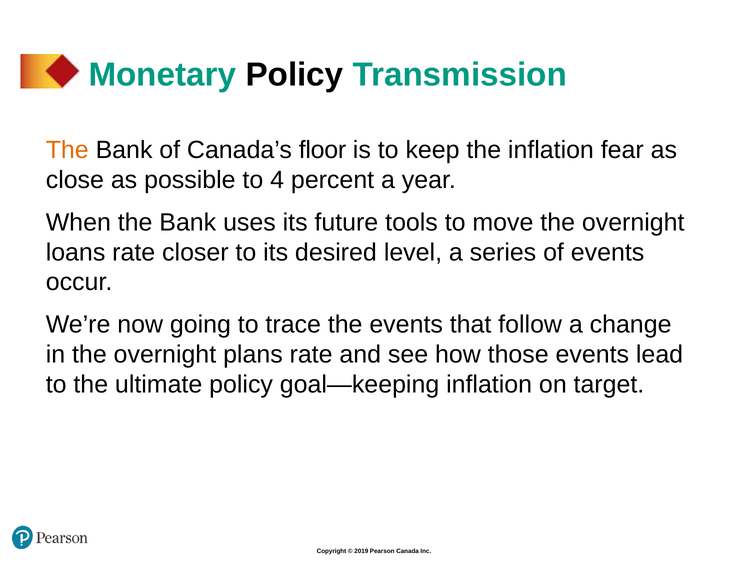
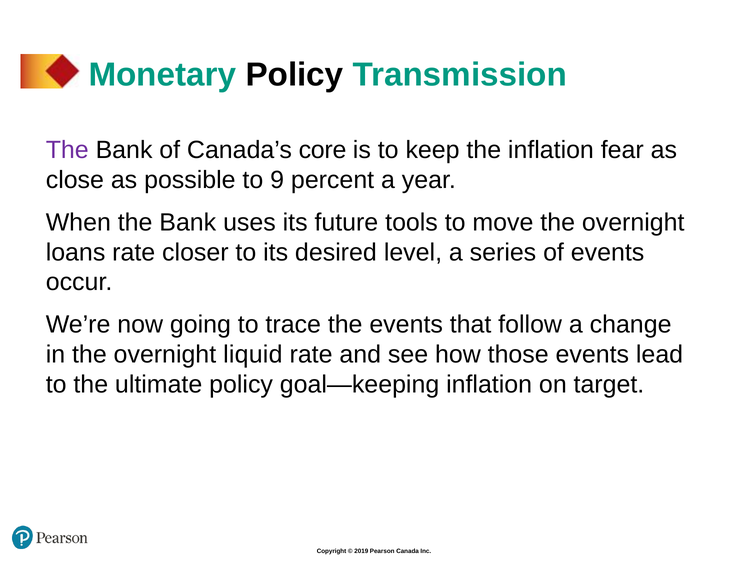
The at (67, 150) colour: orange -> purple
floor: floor -> core
4: 4 -> 9
plans: plans -> liquid
